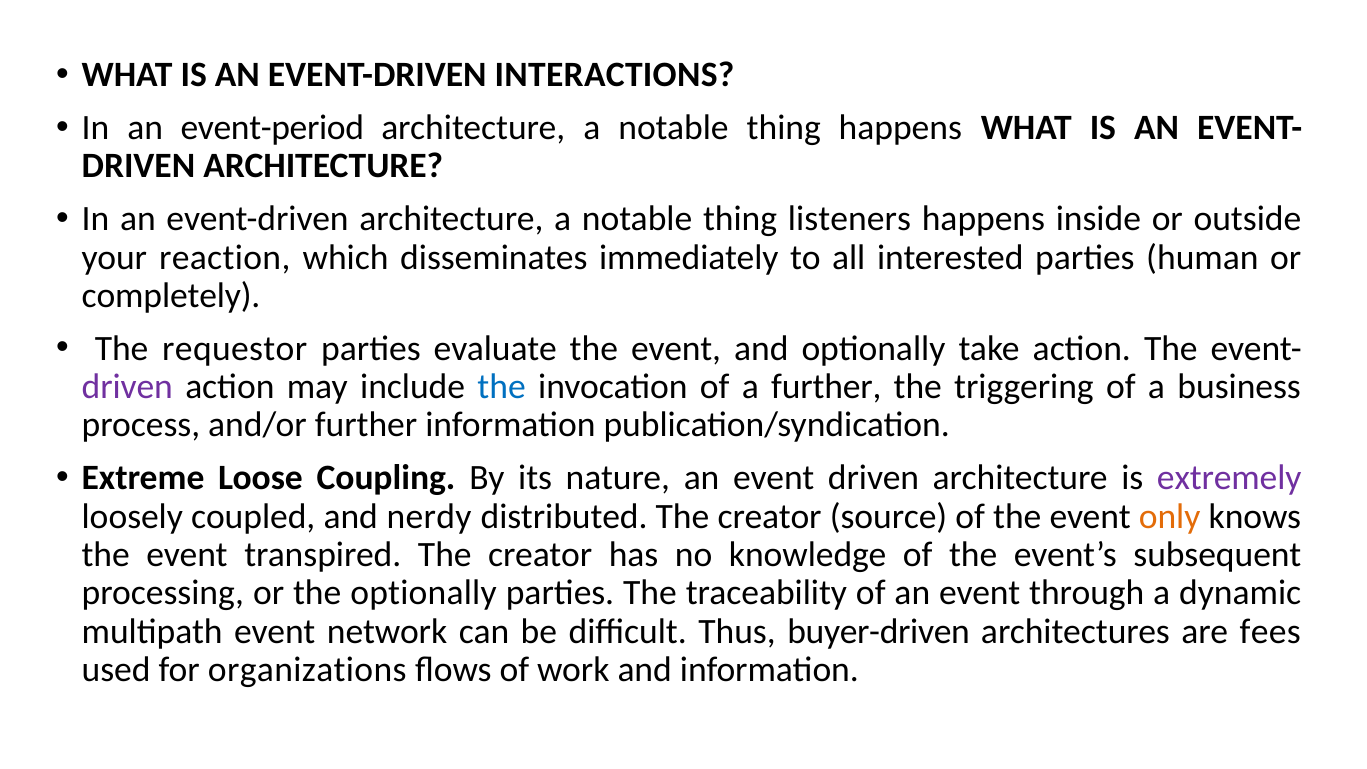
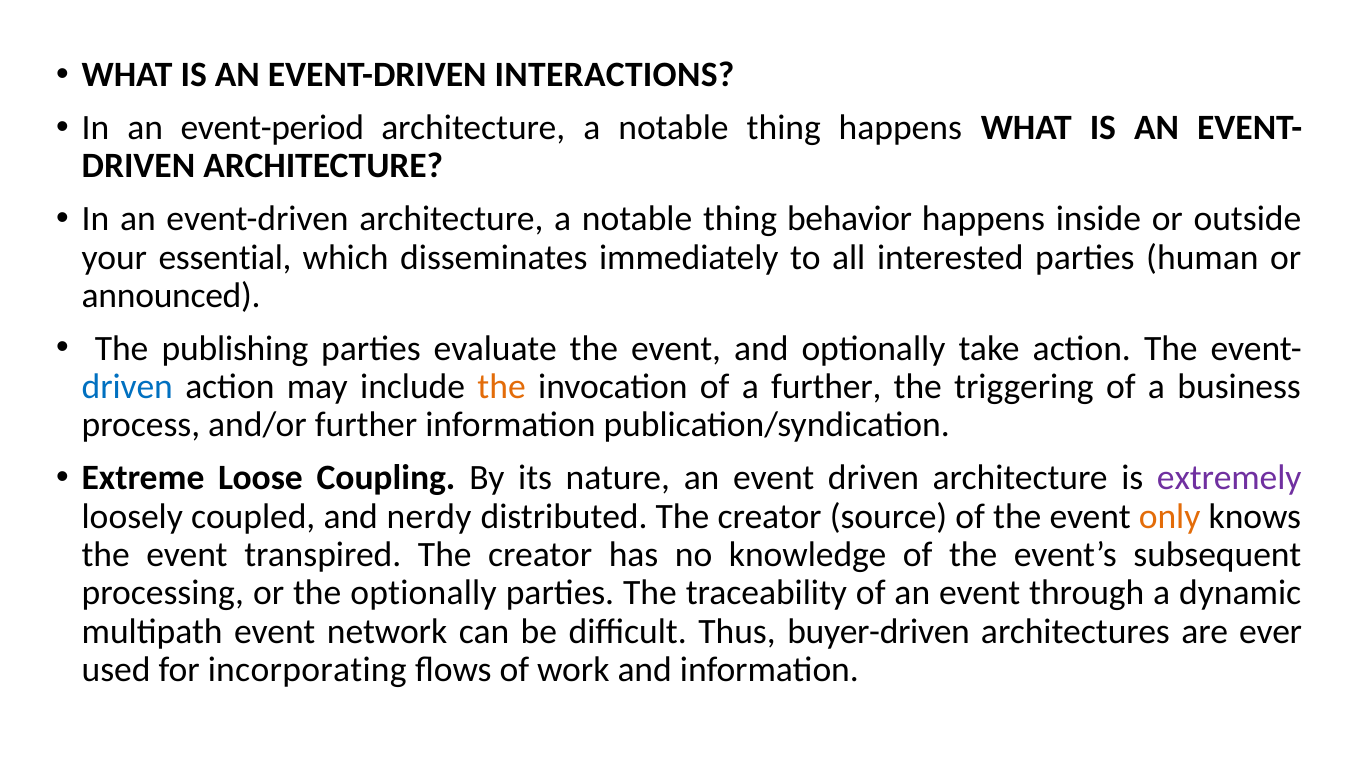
listeners: listeners -> behavior
reaction: reaction -> essential
completely: completely -> announced
requestor: requestor -> publishing
driven at (127, 387) colour: purple -> blue
the at (502, 387) colour: blue -> orange
fees: fees -> ever
organizations: organizations -> incorporating
